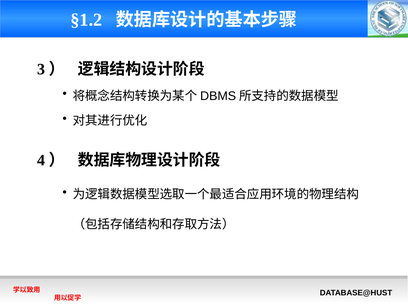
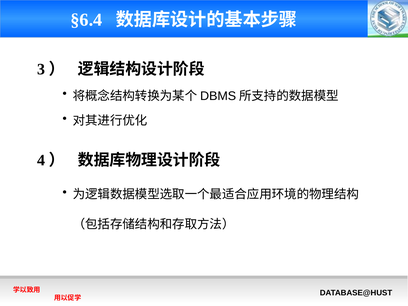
§1.2: §1.2 -> §6.4
